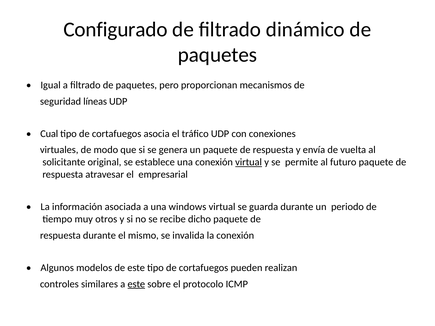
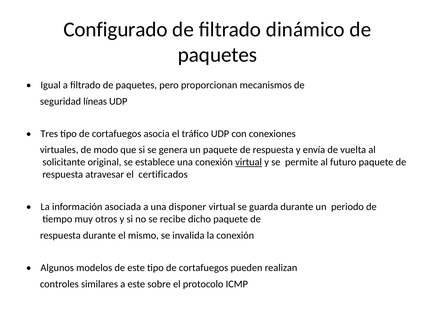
Cual: Cual -> Tres
empresarial: empresarial -> certificados
windows: windows -> disponer
este at (136, 284) underline: present -> none
